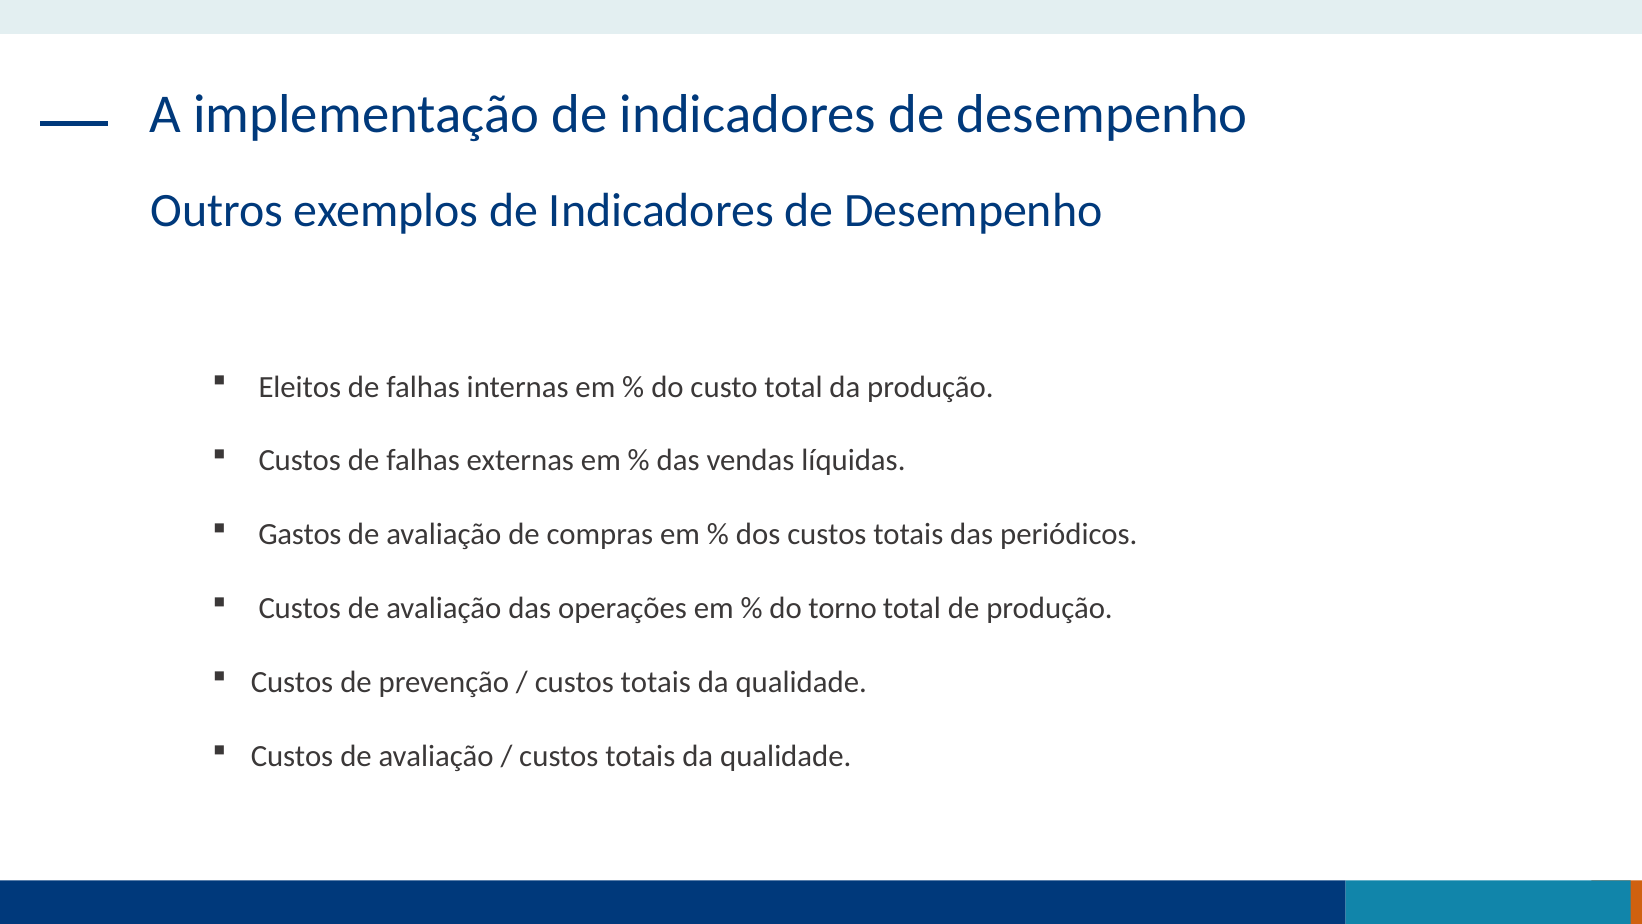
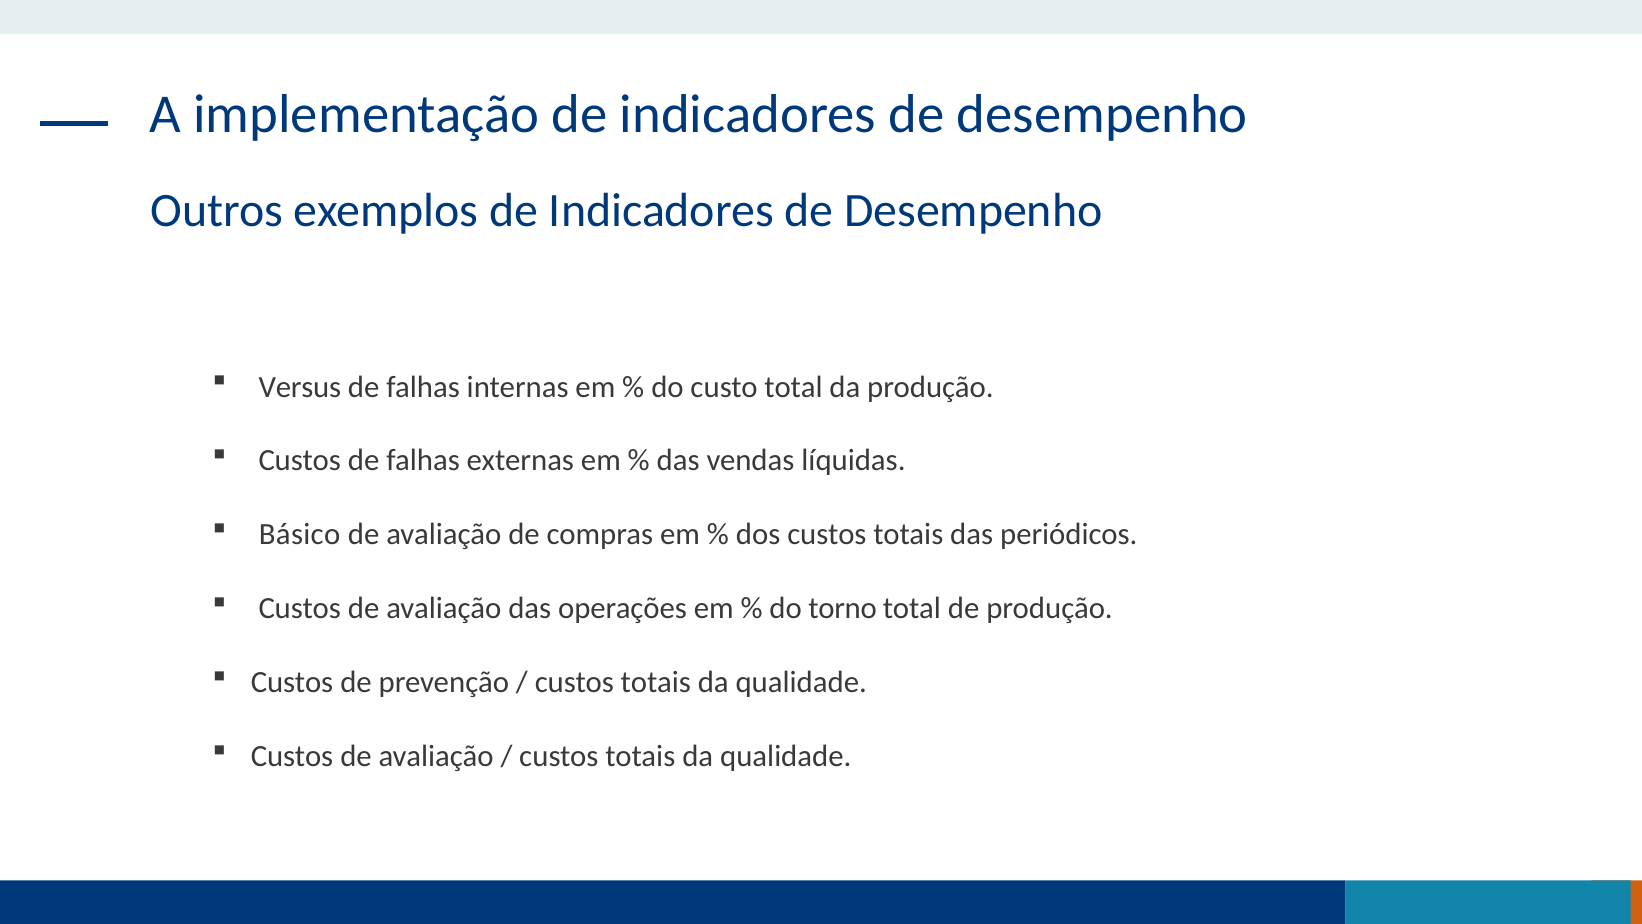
Eleitos: Eleitos -> Versus
Gastos: Gastos -> Básico
